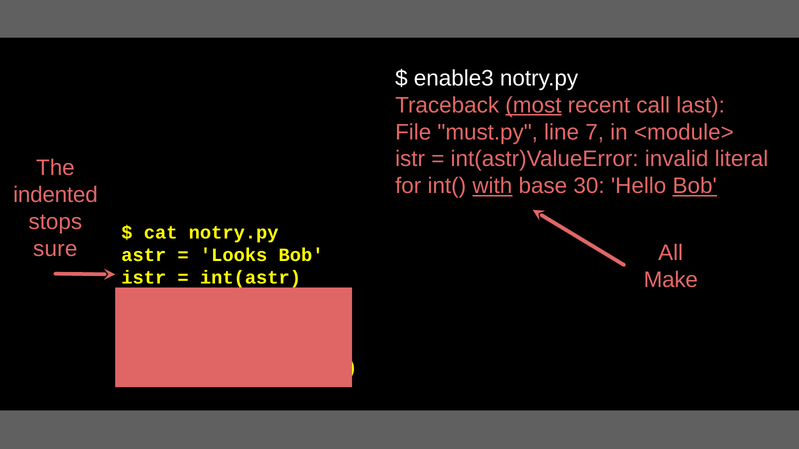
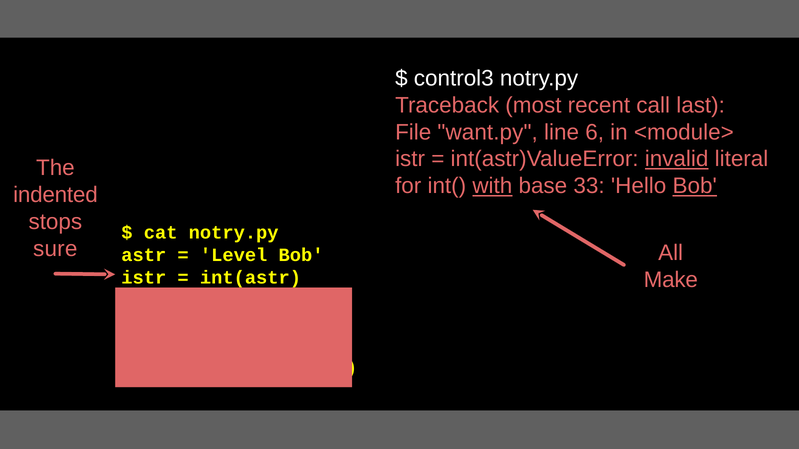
enable3: enable3 -> control3
most underline: present -> none
must.py: must.py -> want.py
7: 7 -> 6
invalid underline: none -> present
30: 30 -> 33
Looks: Looks -> Level
